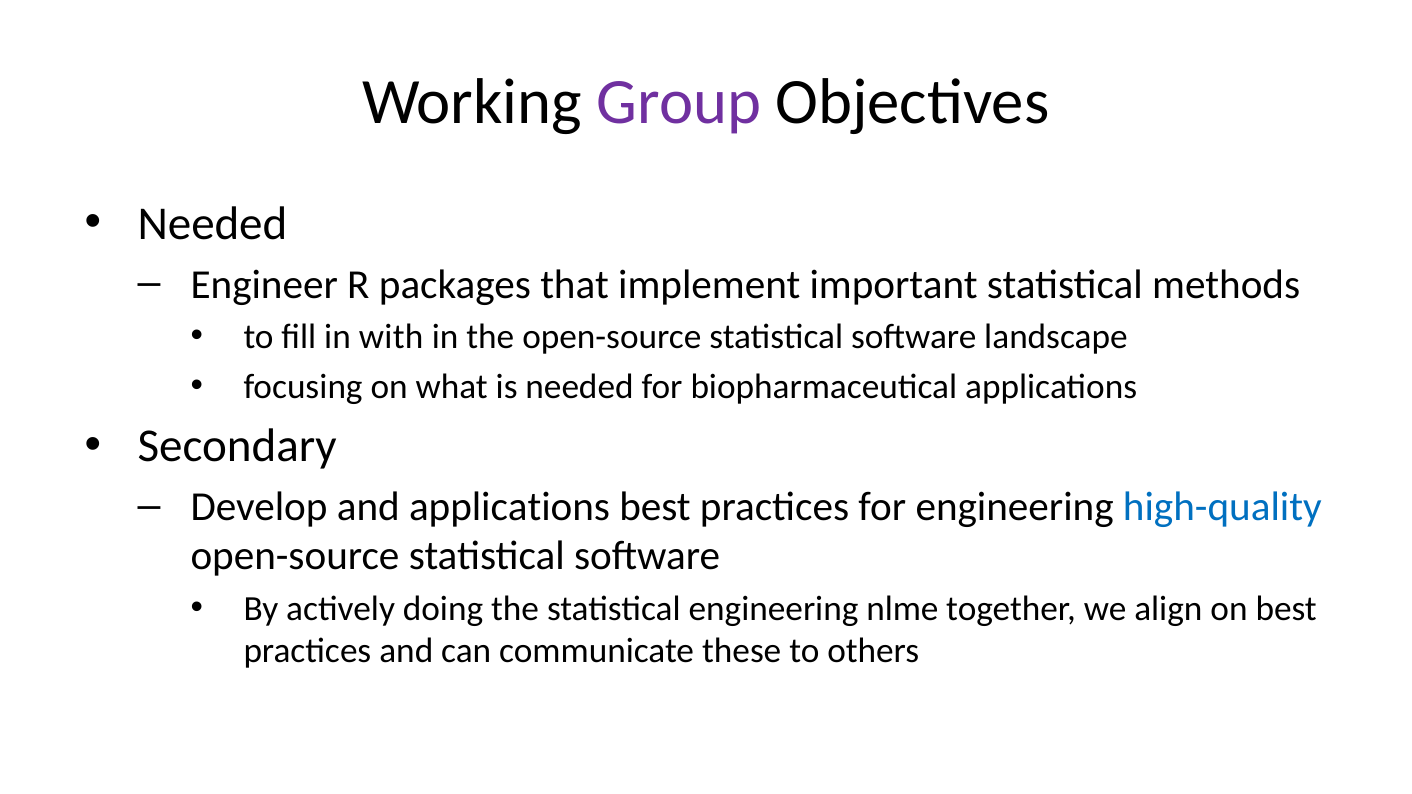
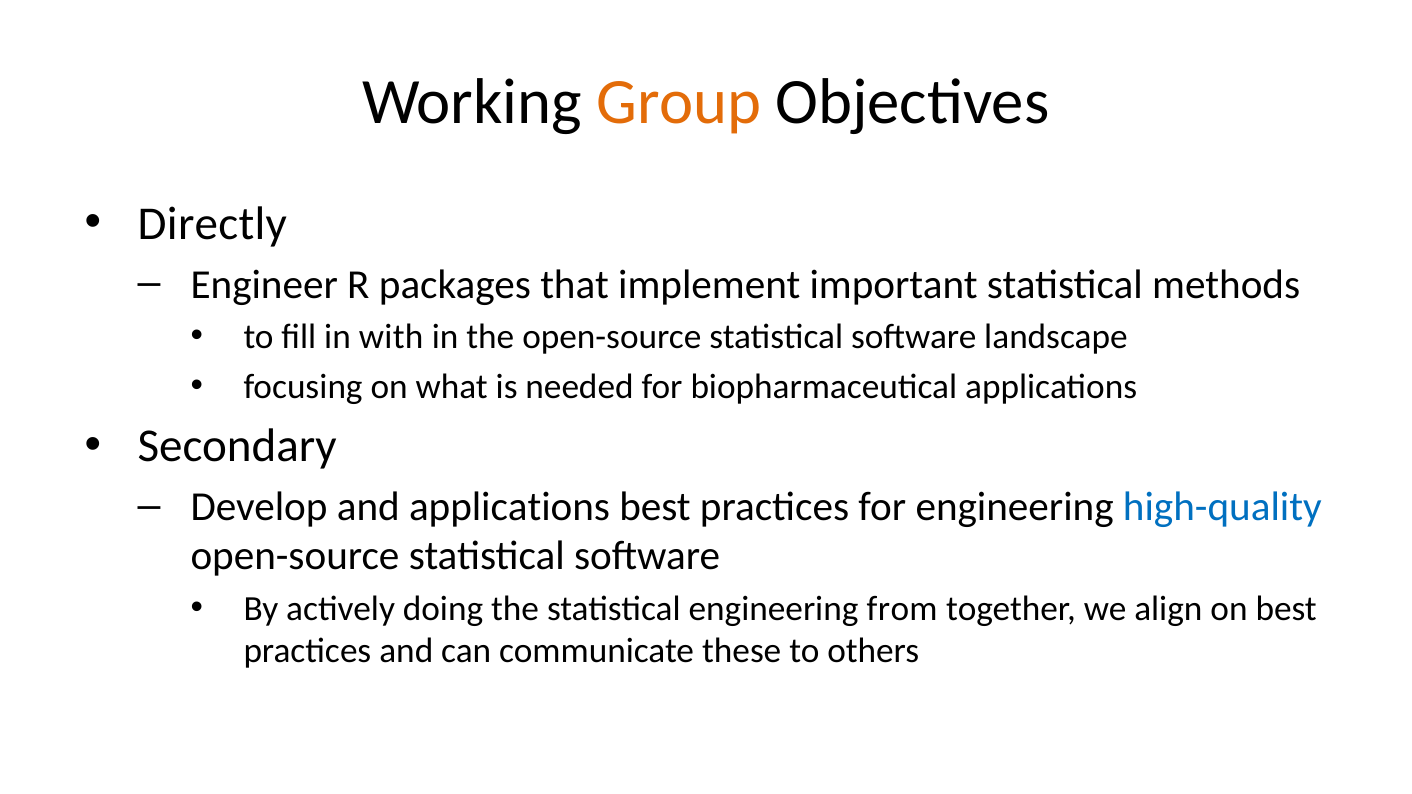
Group colour: purple -> orange
Needed at (212, 224): Needed -> Directly
nlme: nlme -> from
